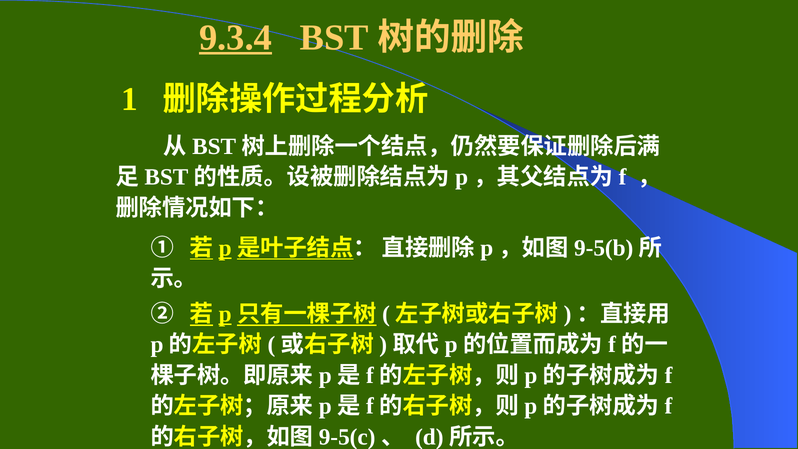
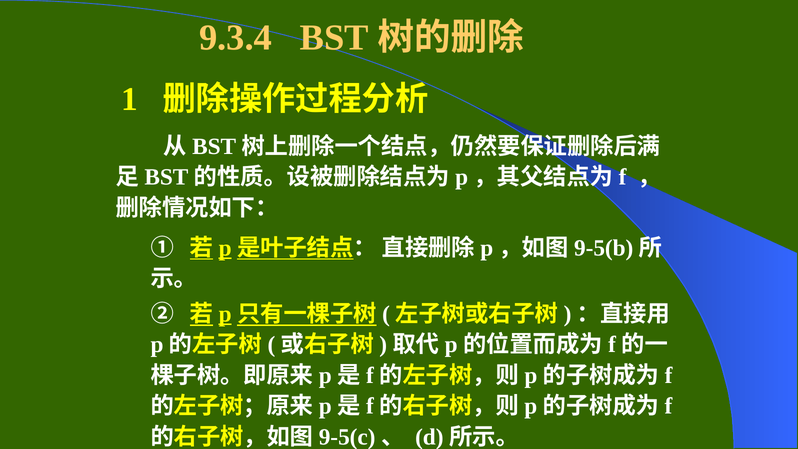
9.3.4 underline: present -> none
